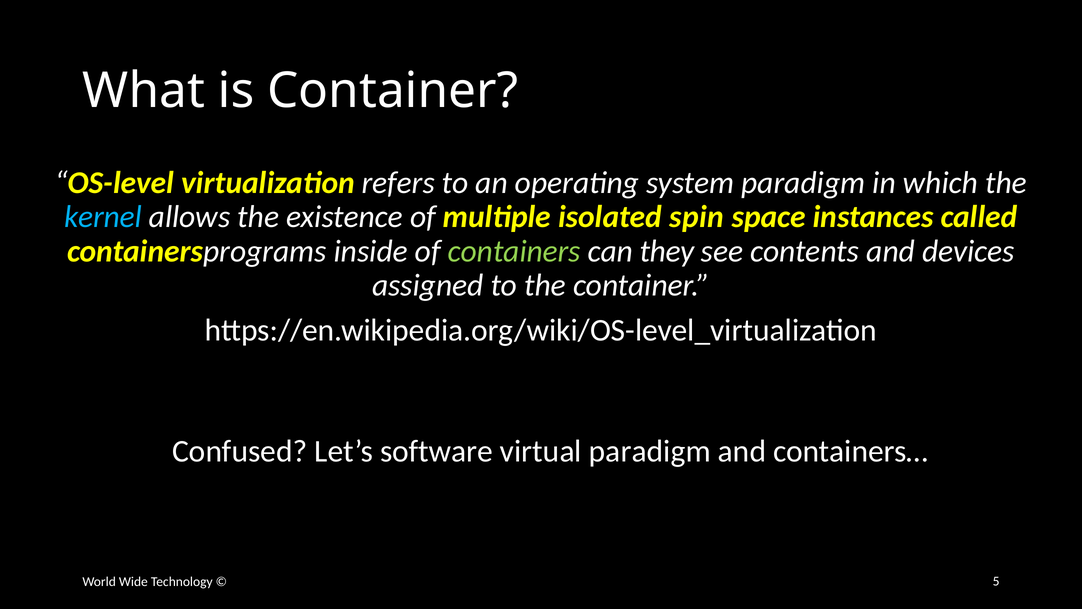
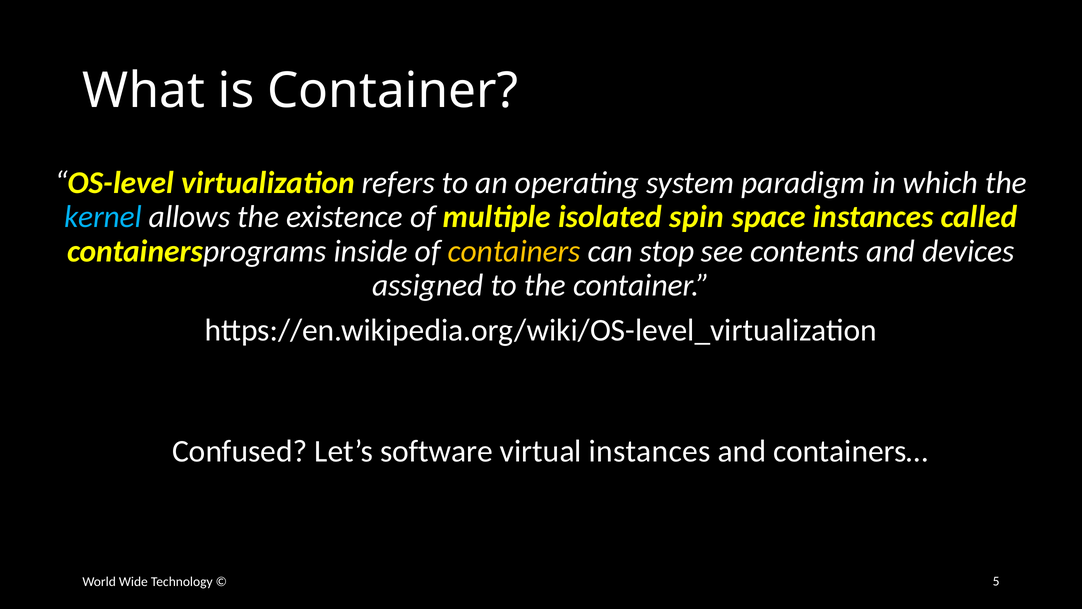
containers colour: light green -> yellow
they: they -> stop
virtual paradigm: paradigm -> instances
